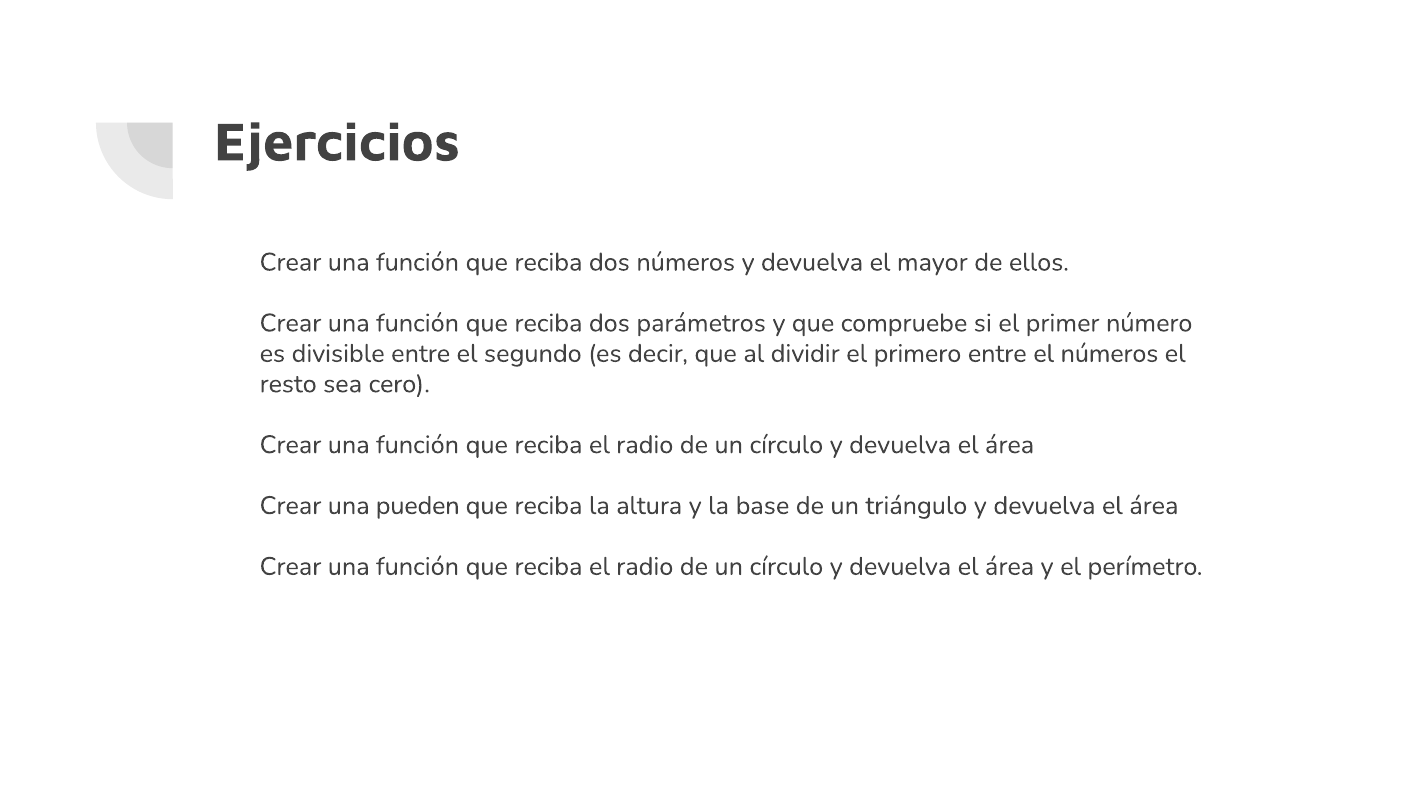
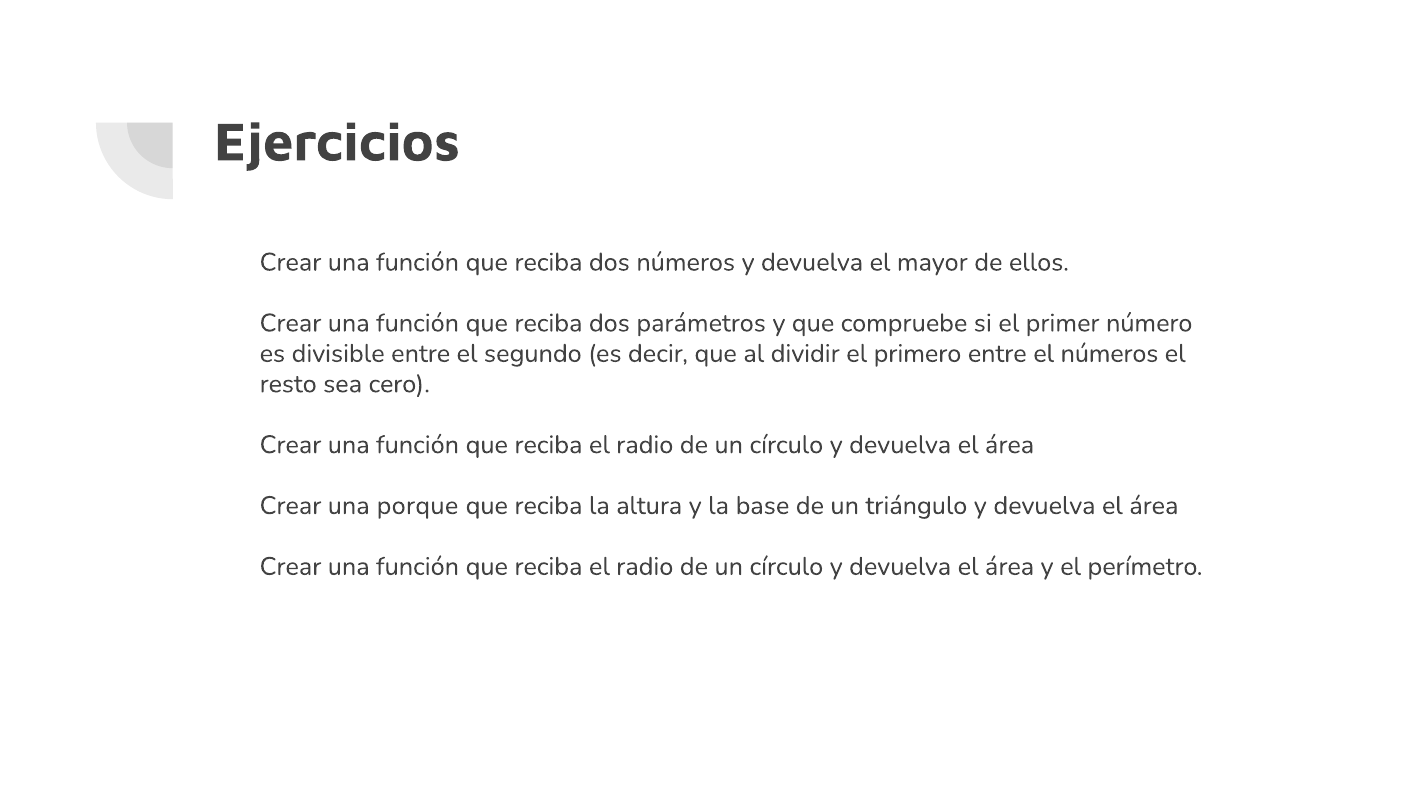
pueden: pueden -> porque
